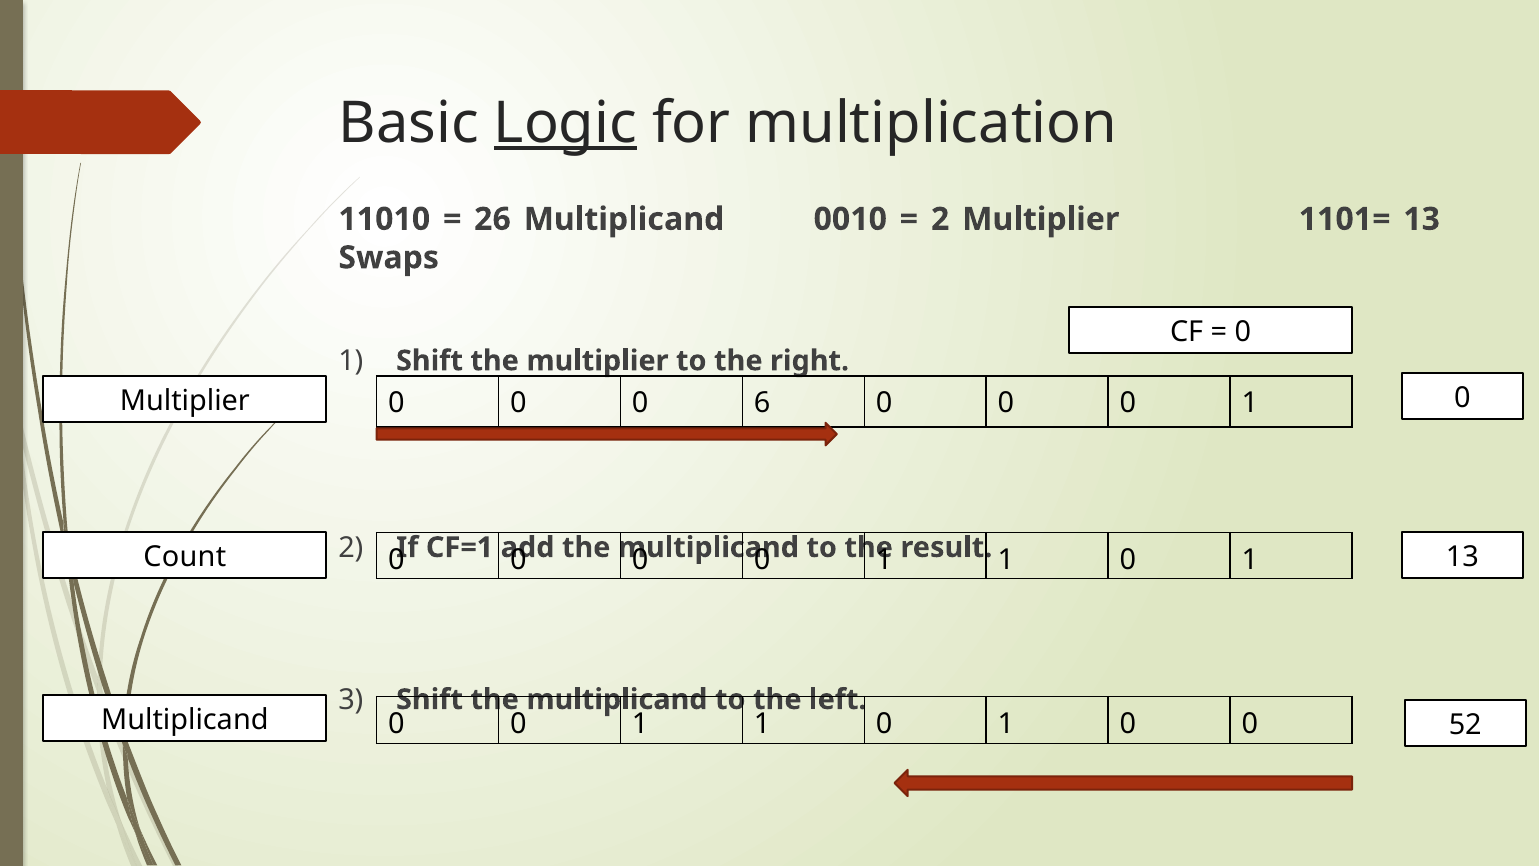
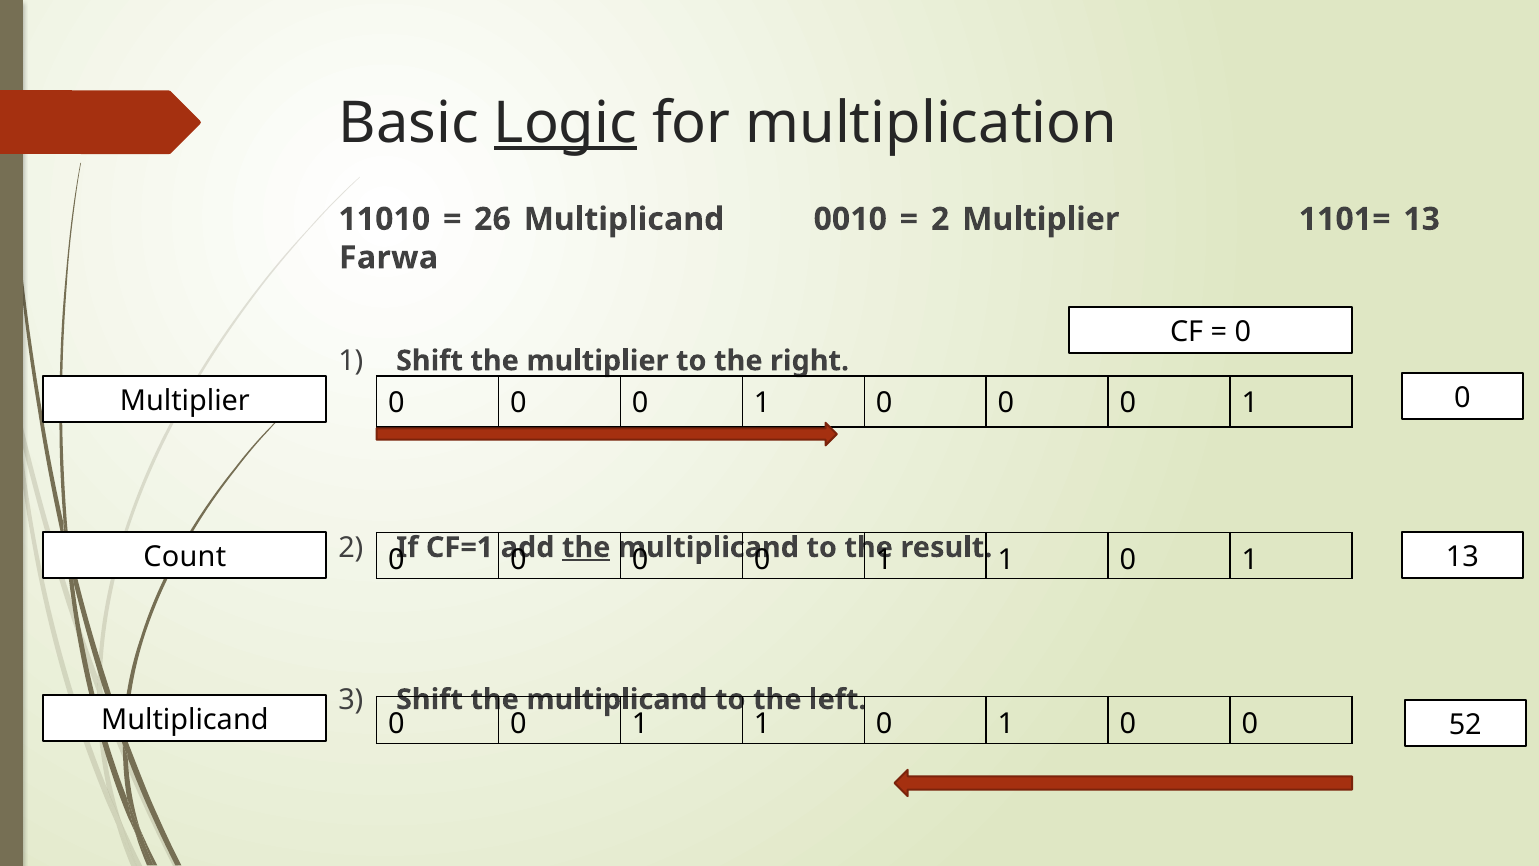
Swaps: Swaps -> Farwa
6 at (762, 403): 6 -> 1
the at (586, 547) underline: none -> present
